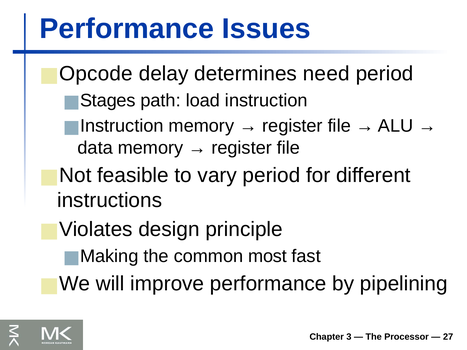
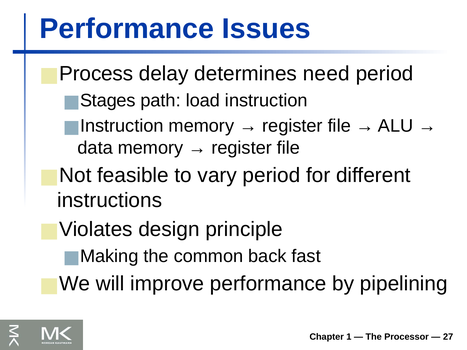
Opcode: Opcode -> Process
most: most -> back
3: 3 -> 1
